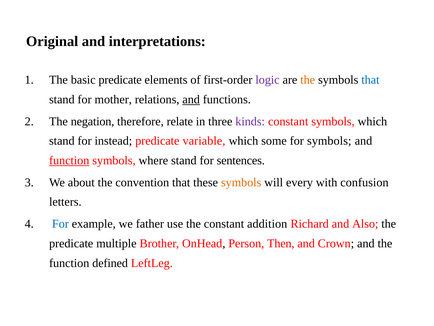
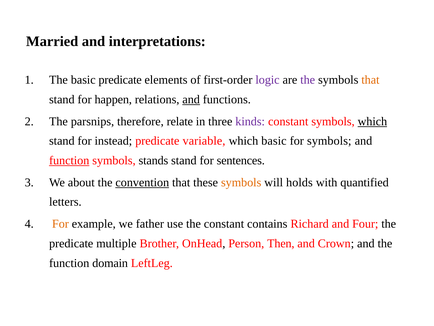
Original: Original -> Married
the at (308, 80) colour: orange -> purple
that at (370, 80) colour: blue -> orange
mother: mother -> happen
negation: negation -> parsnips
which at (372, 121) underline: none -> present
which some: some -> basic
where: where -> stands
convention underline: none -> present
every: every -> holds
confusion: confusion -> quantified
For at (60, 224) colour: blue -> orange
addition: addition -> contains
Also: Also -> Four
defined: defined -> domain
